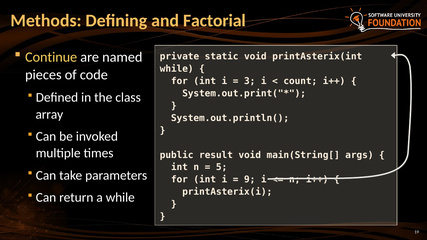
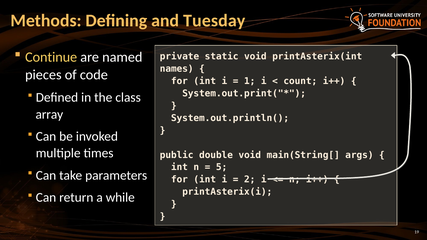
Factorial: Factorial -> Tuesday
while at (177, 69): while -> names
3: 3 -> 1
result: result -> double
9: 9 -> 2
